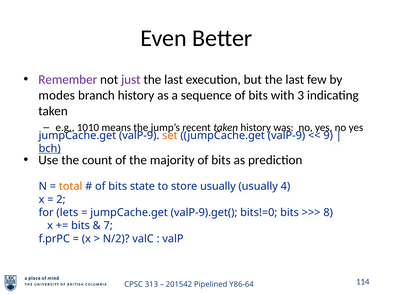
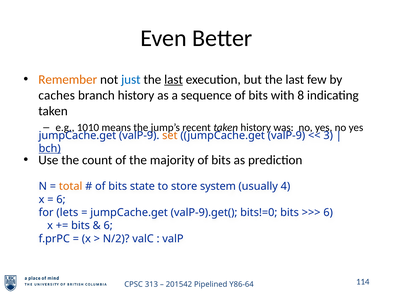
Remember colour: purple -> orange
just colour: purple -> blue
last at (174, 80) underline: none -> present
modes: modes -> caches
3: 3 -> 8
9: 9 -> 3
store usually: usually -> system
2 at (61, 199): 2 -> 6
8 at (328, 212): 8 -> 6
7 at (108, 225): 7 -> 6
